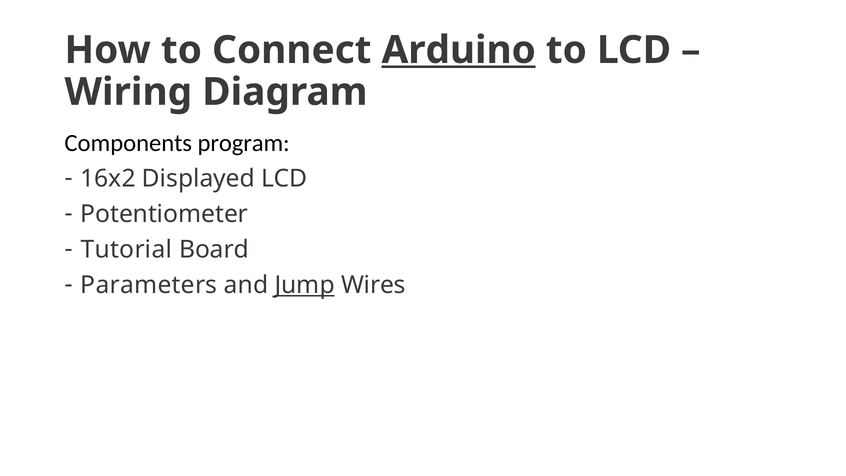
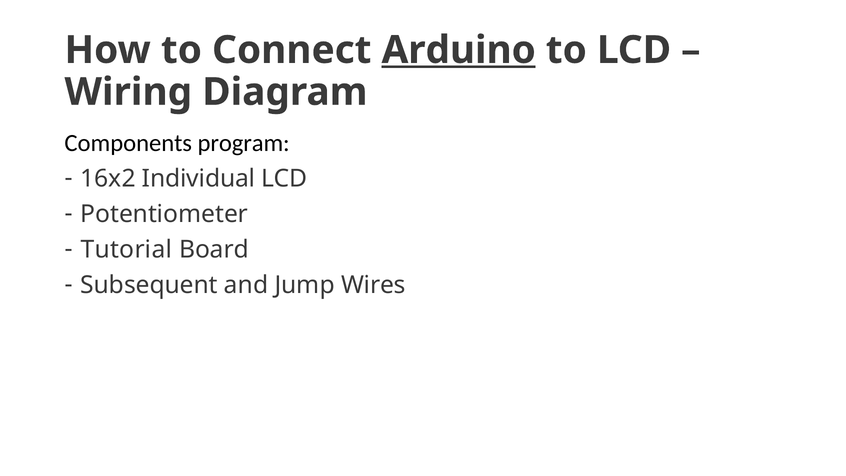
Displayed: Displayed -> Individual
Parameters: Parameters -> Subsequent
Jump underline: present -> none
